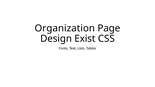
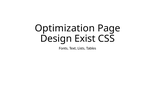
Organization: Organization -> Optimization
